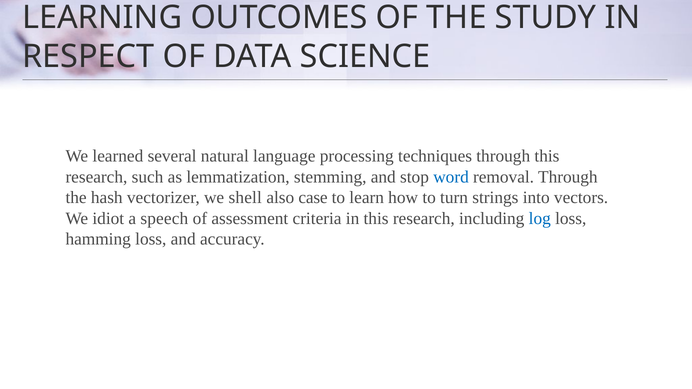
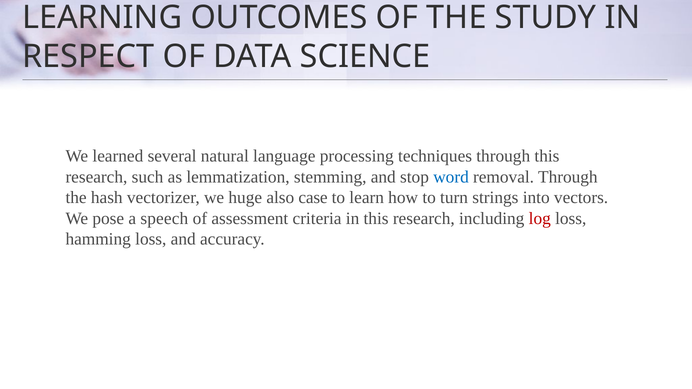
shell: shell -> huge
idiot: idiot -> pose
log colour: blue -> red
